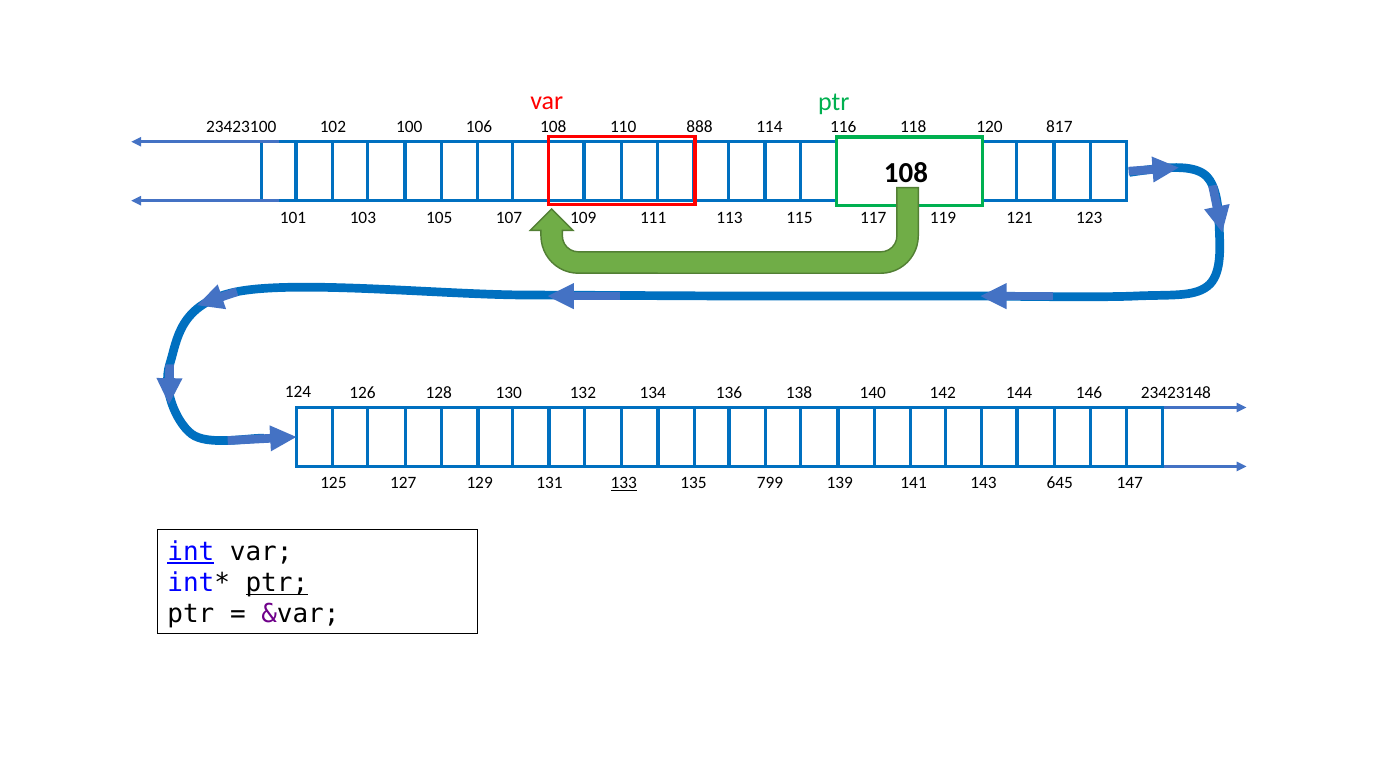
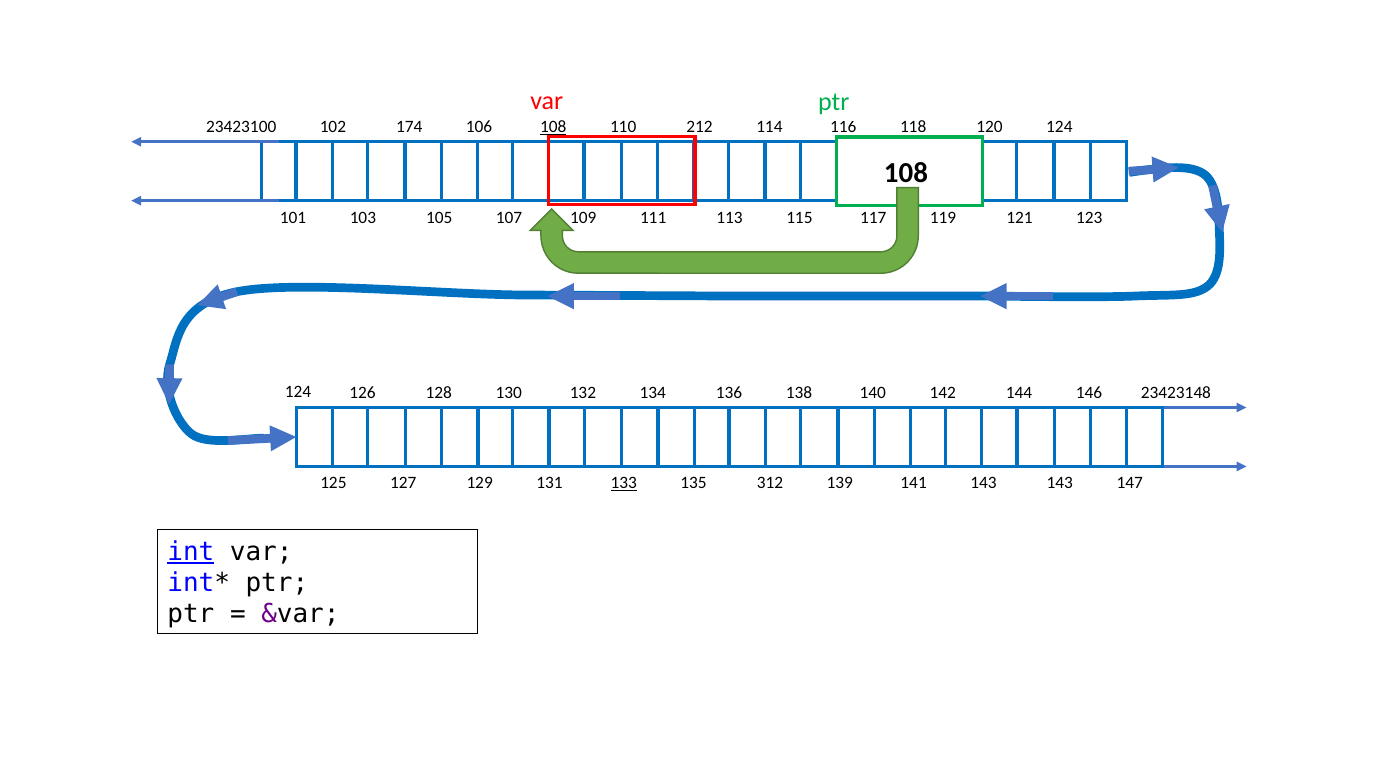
100: 100 -> 174
108 at (553, 127) underline: none -> present
888: 888 -> 212
120 817: 817 -> 124
799: 799 -> 312
143 645: 645 -> 143
ptr at (277, 583) underline: present -> none
